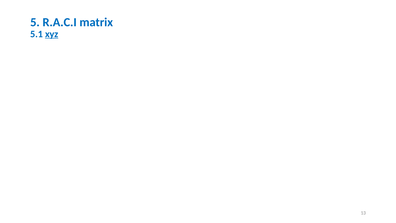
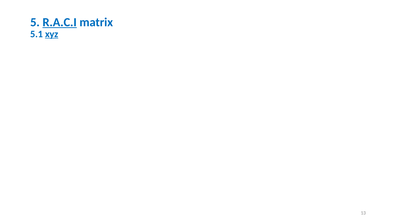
R.A.C.I underline: none -> present
